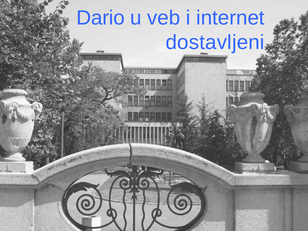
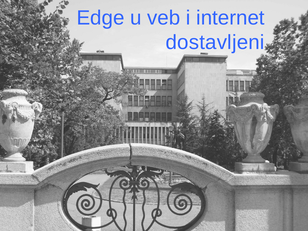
Dario: Dario -> Edge
